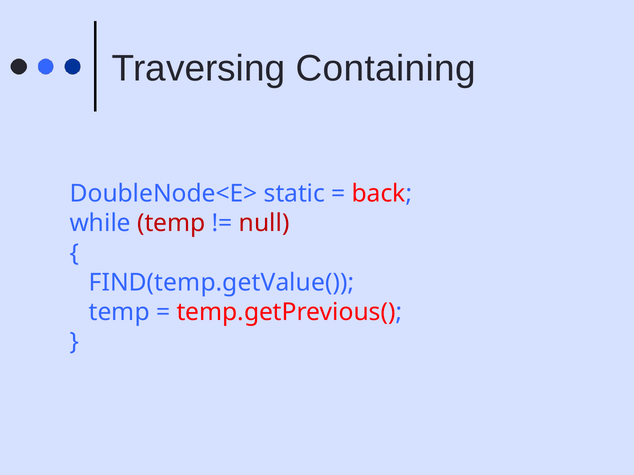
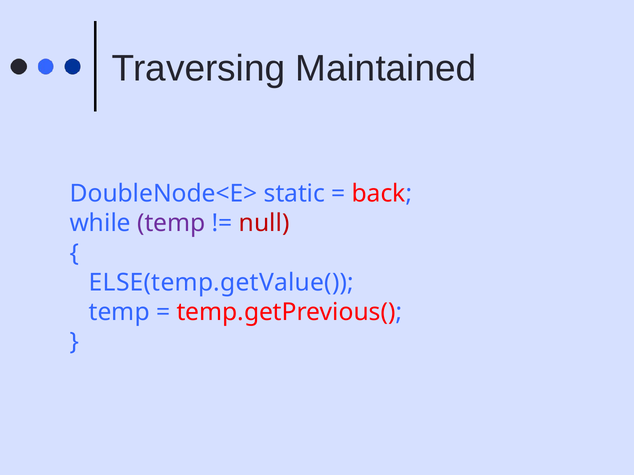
Containing: Containing -> Maintained
temp at (171, 224) colour: red -> purple
FIND(temp.getValue(: FIND(temp.getValue( -> ELSE(temp.getValue(
